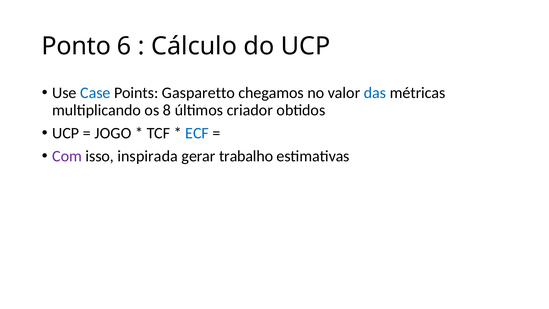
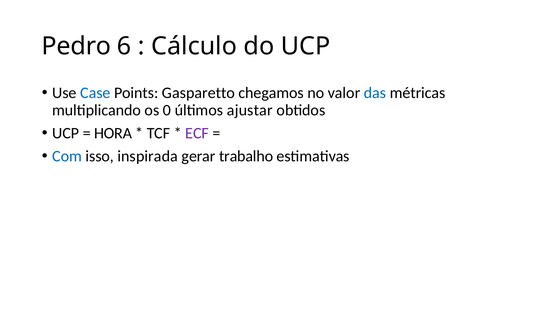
Ponto: Ponto -> Pedro
8: 8 -> 0
criador: criador -> ajustar
JOGO: JOGO -> HORA
ECF colour: blue -> purple
Com colour: purple -> blue
